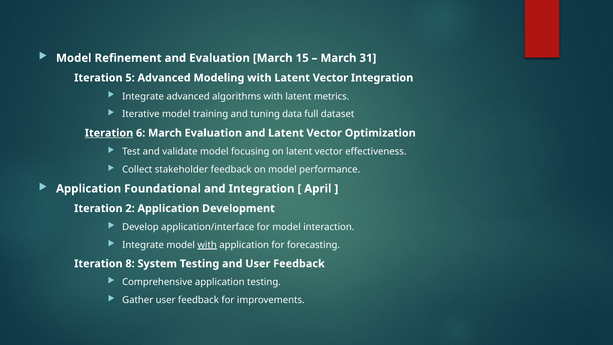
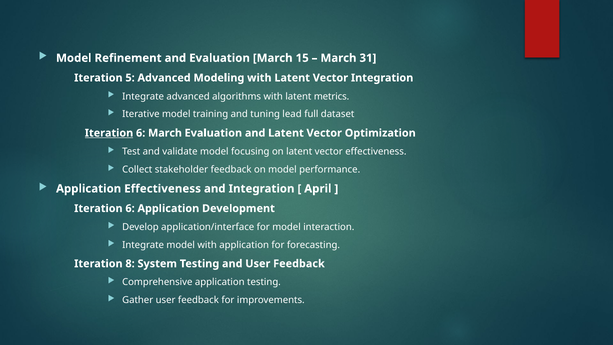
data: data -> lead
Application Foundational: Foundational -> Effectiveness
2 at (130, 208): 2 -> 6
with at (207, 245) underline: present -> none
